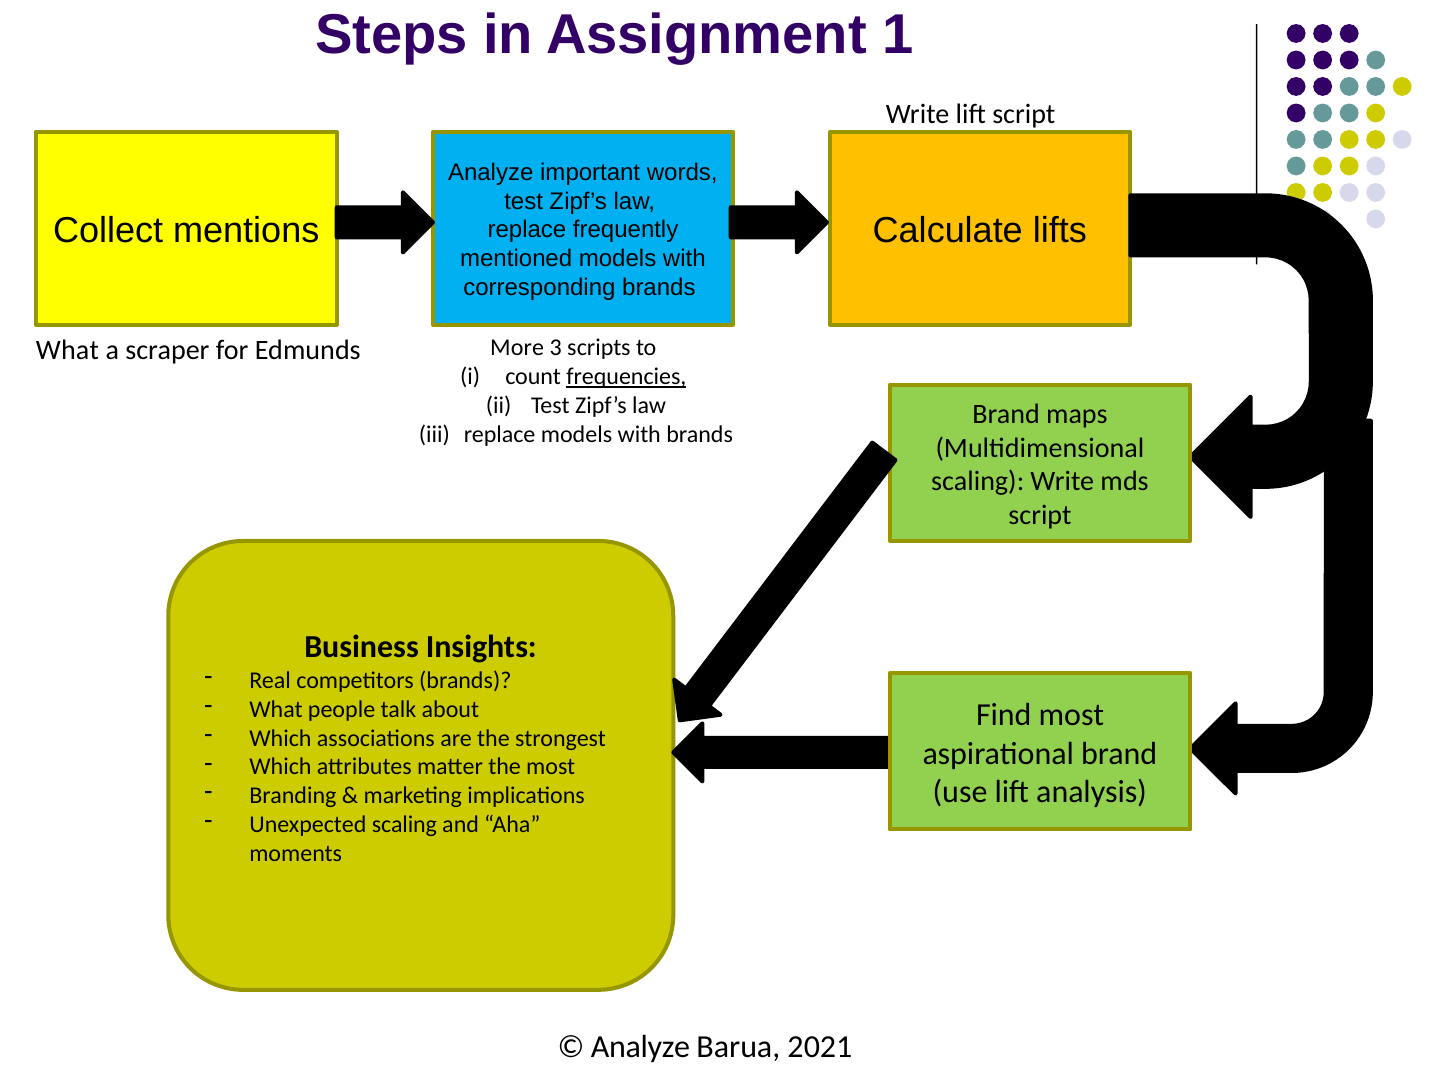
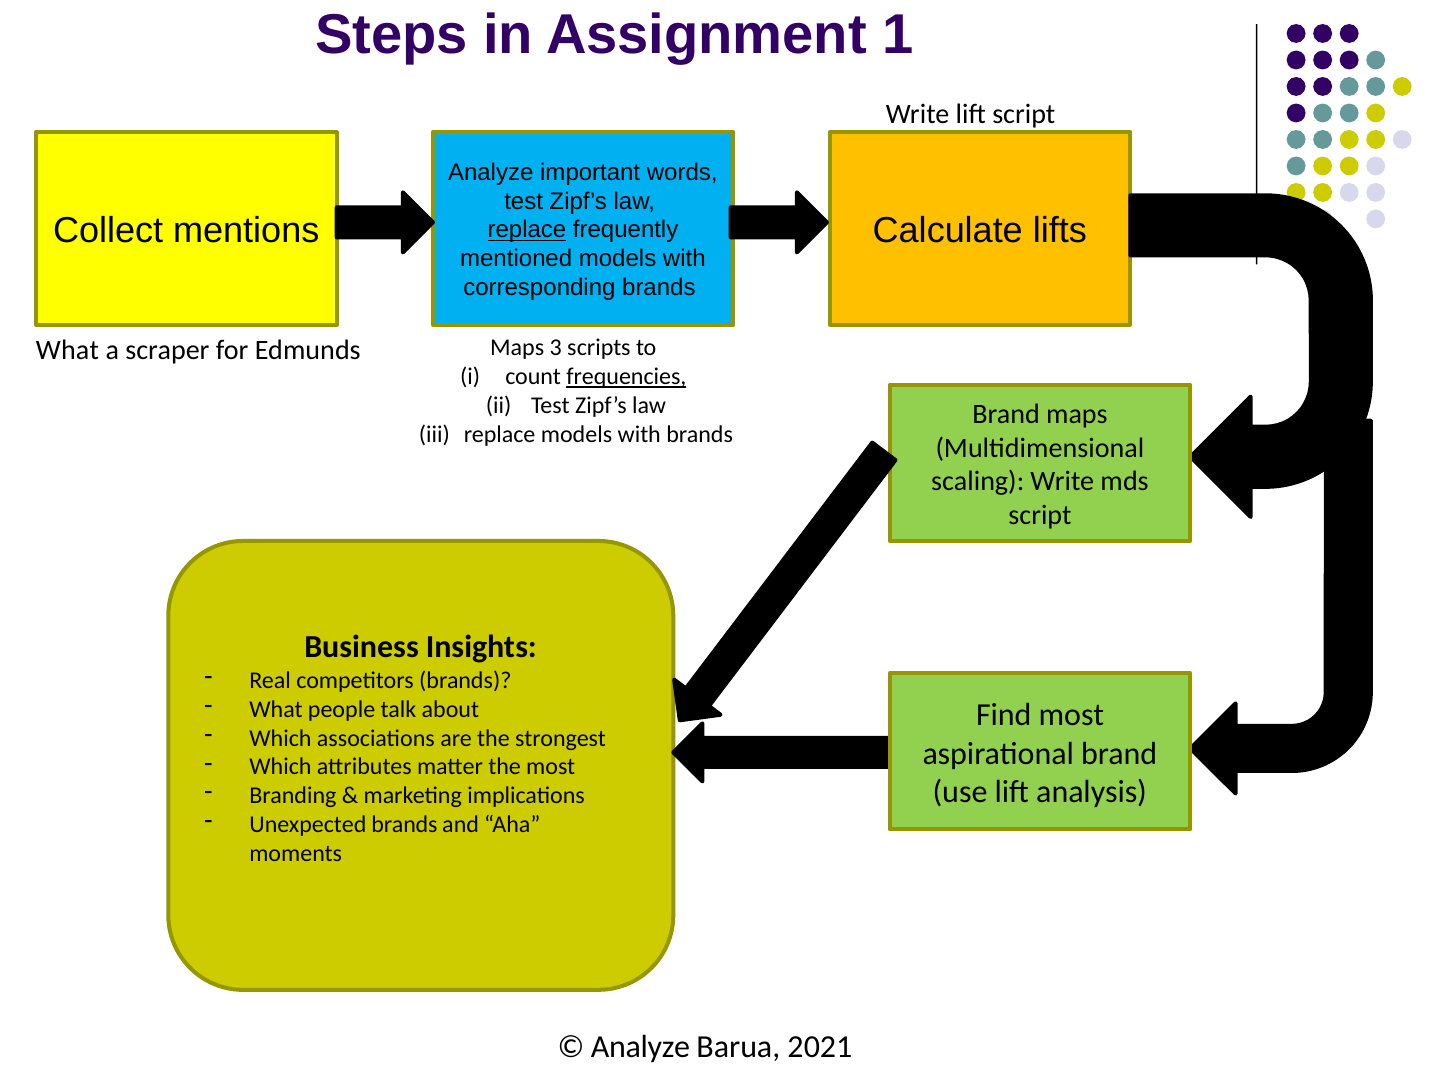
replace at (527, 230) underline: none -> present
Edmunds More: More -> Maps
Unexpected scaling: scaling -> brands
